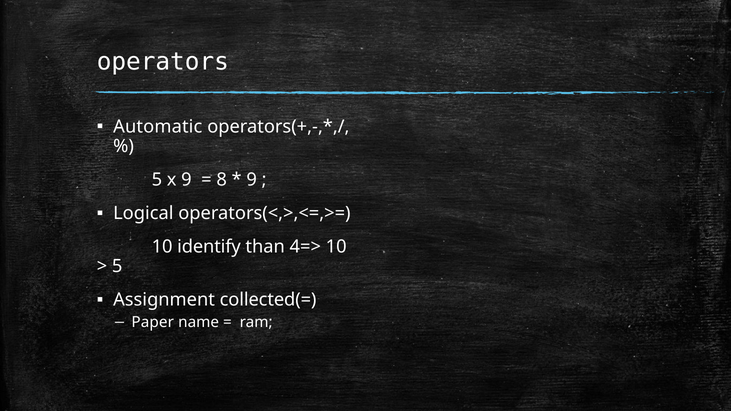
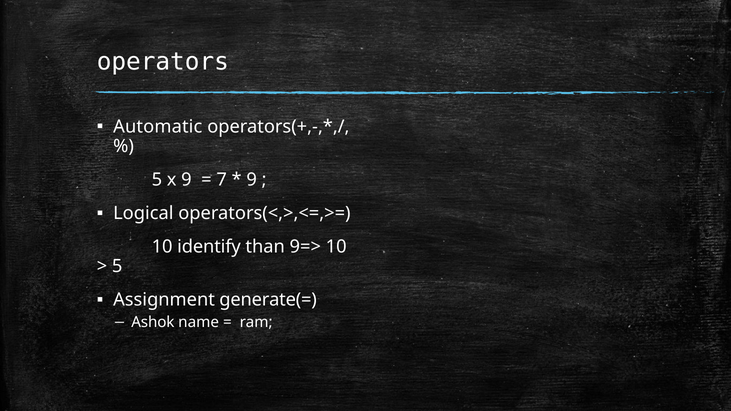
8: 8 -> 7
4=>: 4=> -> 9=>
collected(=: collected(= -> generate(=
Paper: Paper -> Ashok
